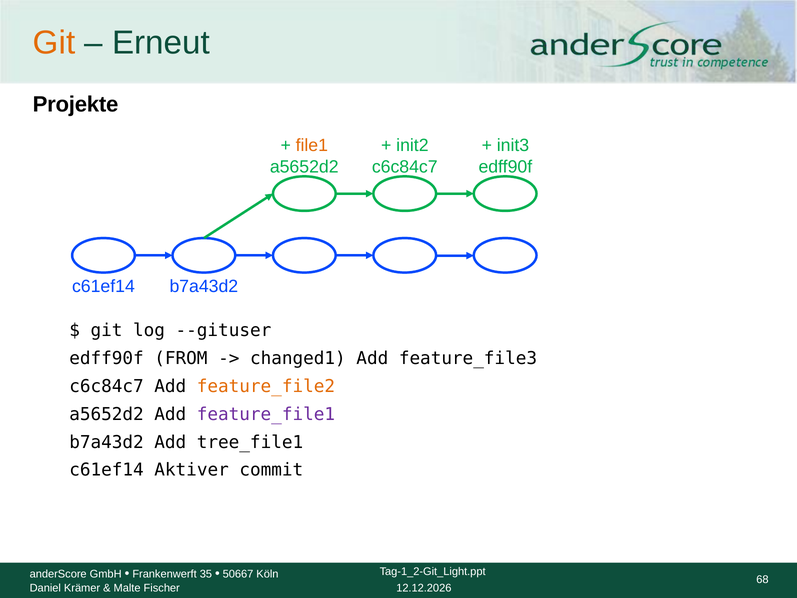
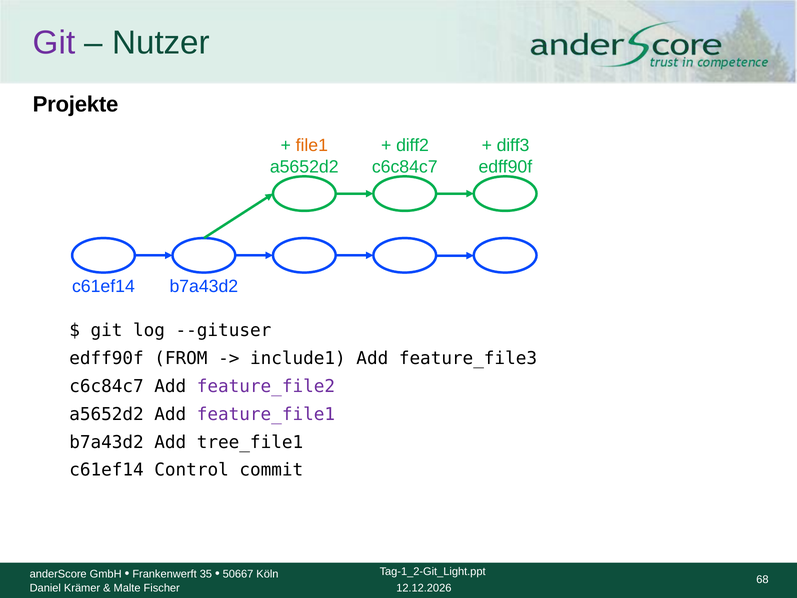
Git at (54, 43) colour: orange -> purple
Erneut: Erneut -> Nutzer
init2: init2 -> diff2
init3: init3 -> diff3
changed1: changed1 -> include1
feature_file2 colour: orange -> purple
Aktiver: Aktiver -> Control
